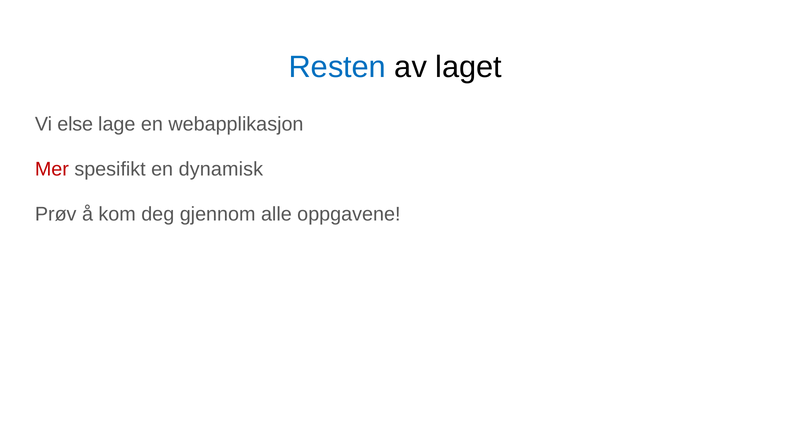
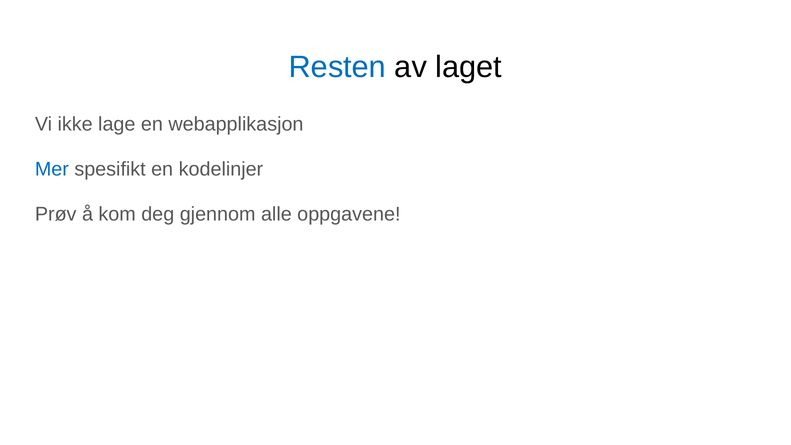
else: else -> ikke
Mer colour: red -> blue
dynamisk: dynamisk -> kodelinjer
